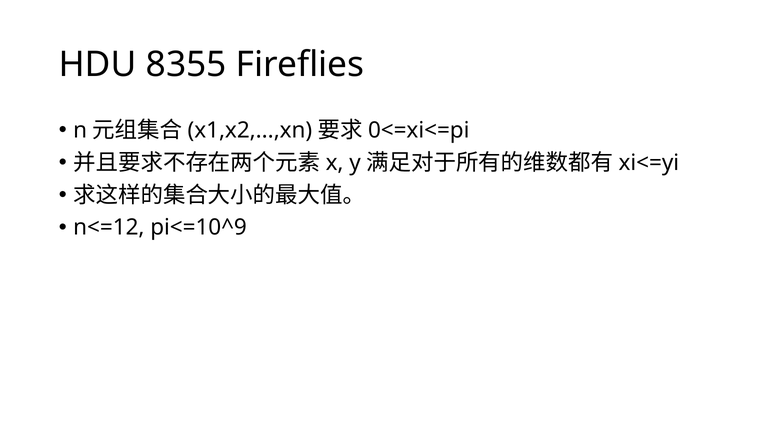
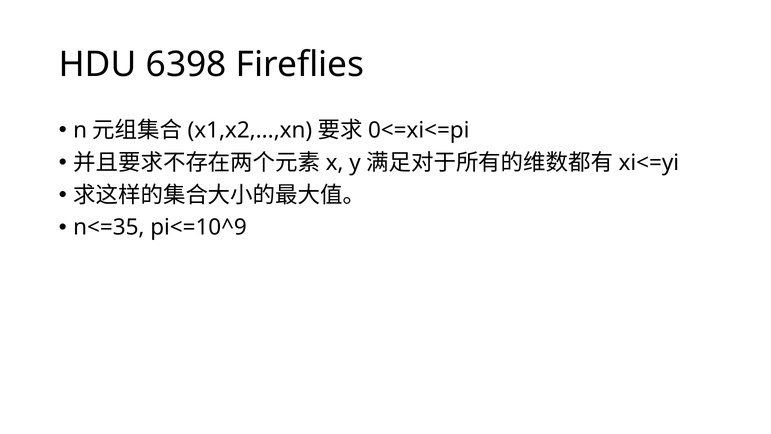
8355: 8355 -> 6398
n<=12: n<=12 -> n<=35
